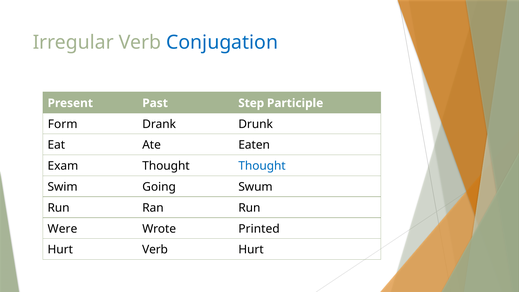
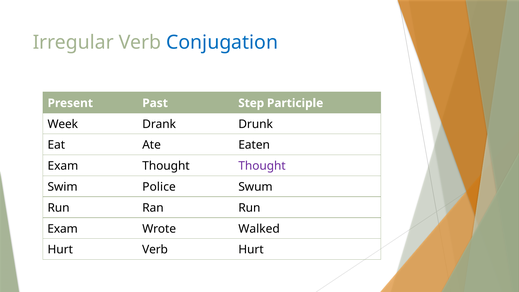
Form: Form -> Week
Thought at (262, 166) colour: blue -> purple
Going: Going -> Police
Were at (62, 229): Were -> Exam
Printed: Printed -> Walked
